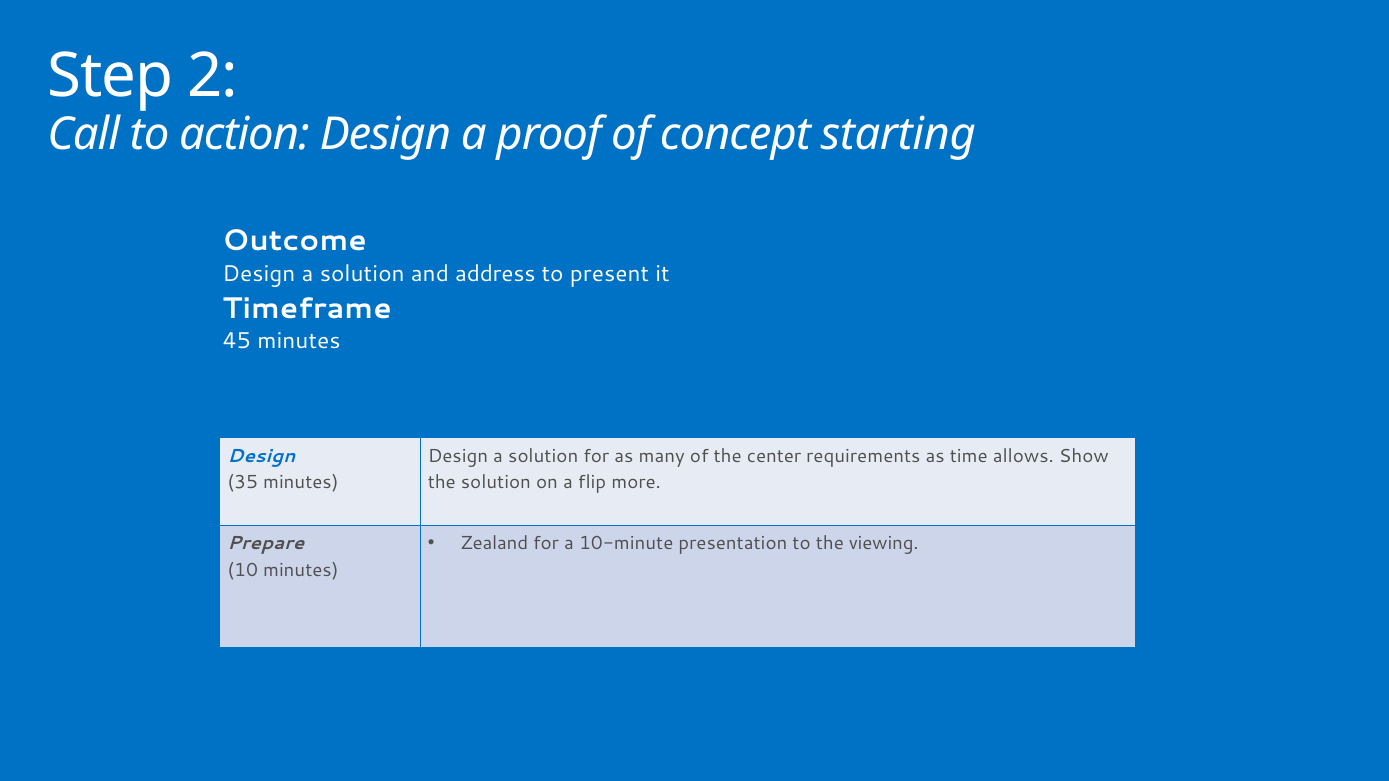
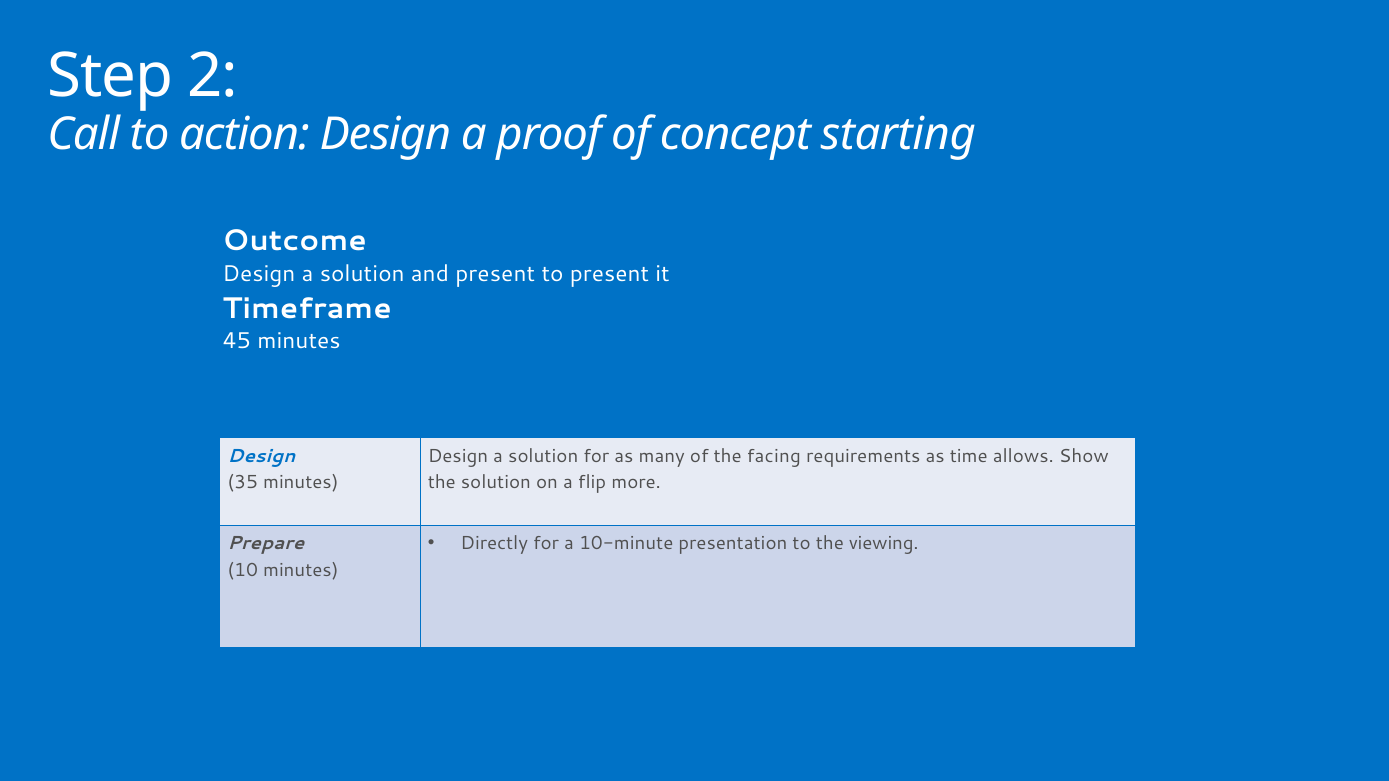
and address: address -> present
center: center -> facing
Zealand: Zealand -> Directly
